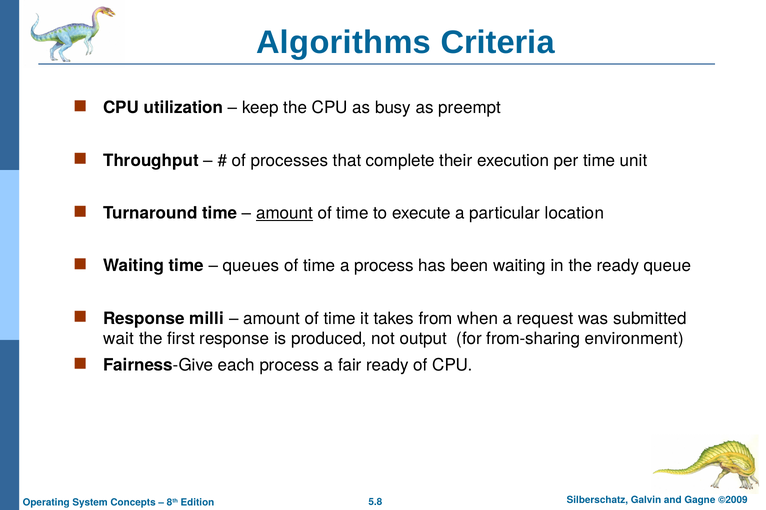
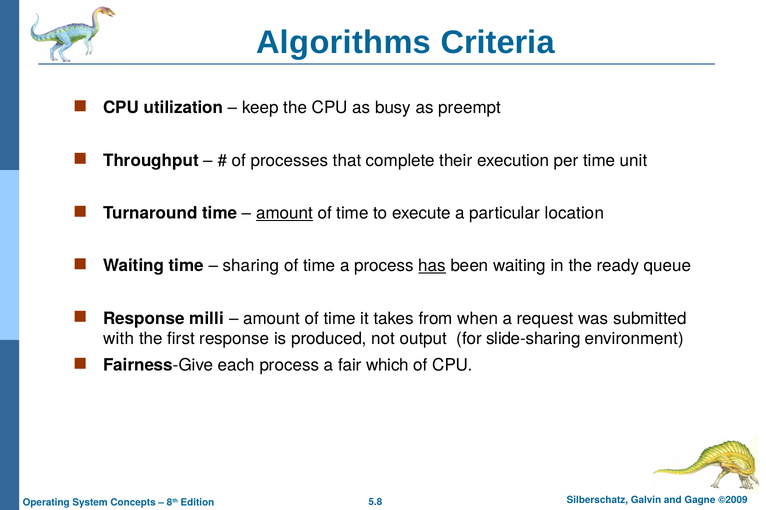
queues: queues -> sharing
has underline: none -> present
wait: wait -> with
from-sharing: from-sharing -> slide-sharing
fair ready: ready -> which
